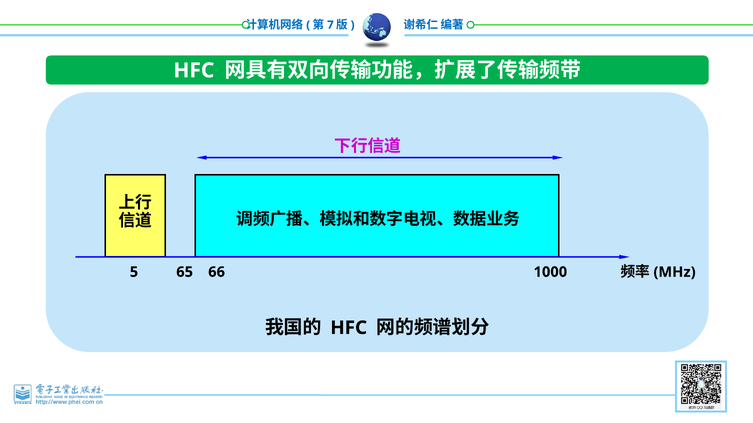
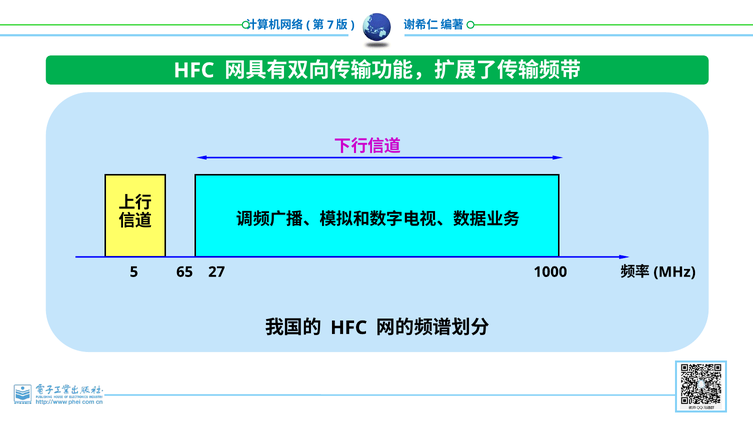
66: 66 -> 27
